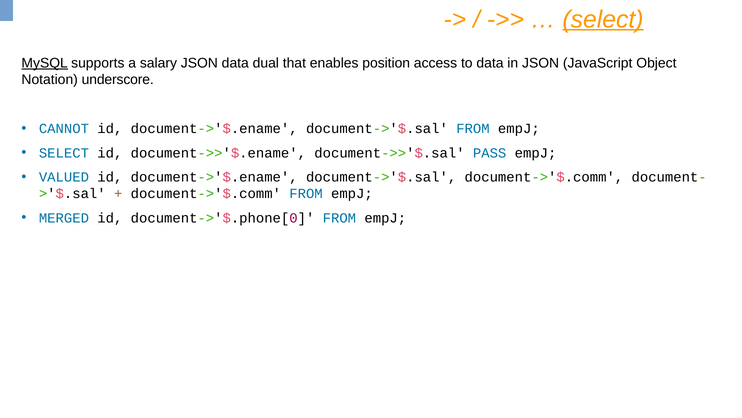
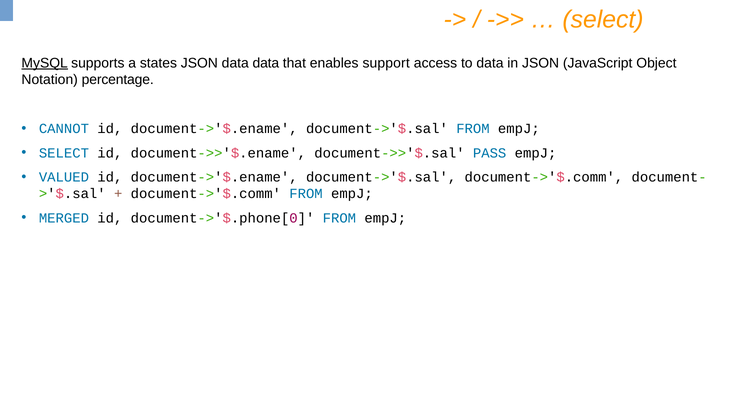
select at (603, 19) underline: present -> none
salary: salary -> states
data dual: dual -> data
position: position -> support
underscore: underscore -> percentage
